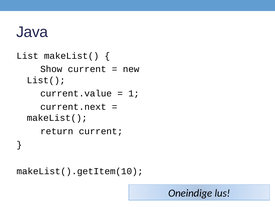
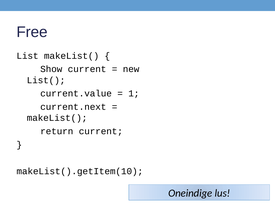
Java: Java -> Free
